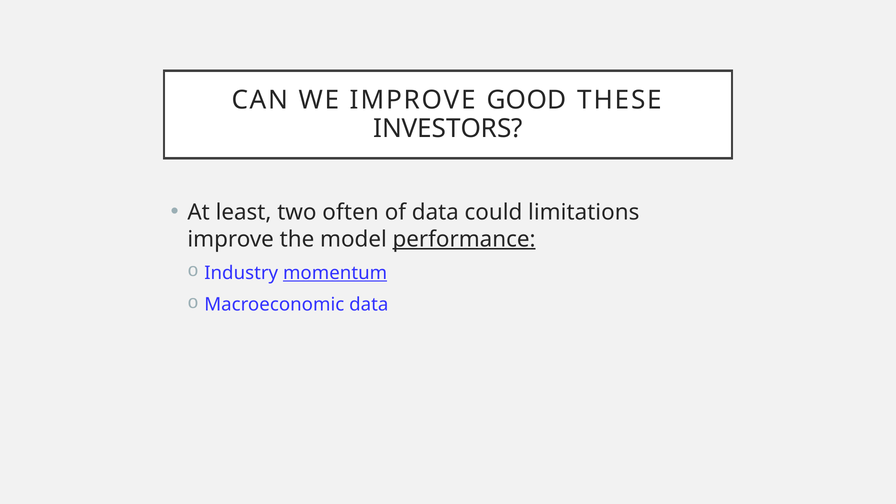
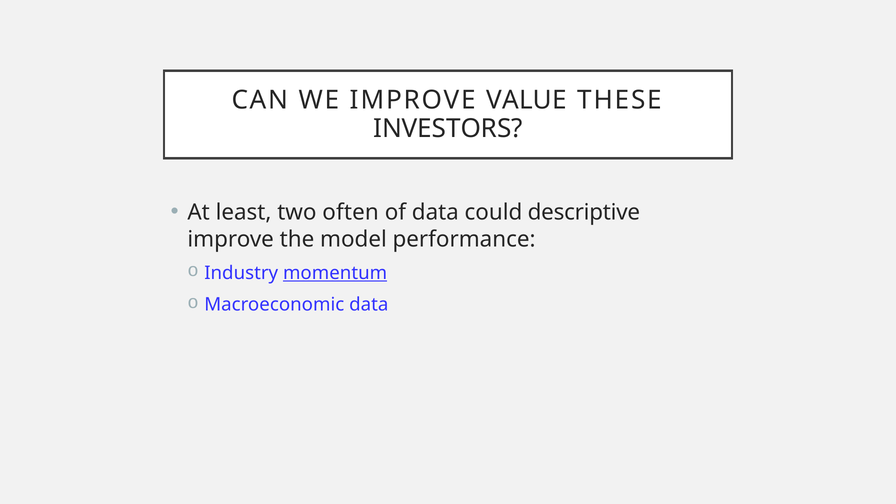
GOOD: GOOD -> VALUE
limitations: limitations -> descriptive
performance underline: present -> none
